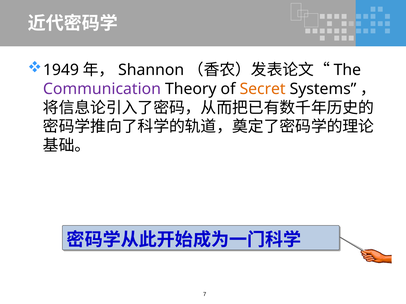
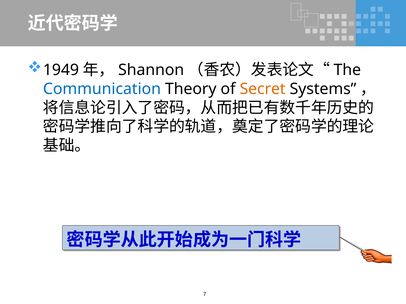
Communication colour: purple -> blue
